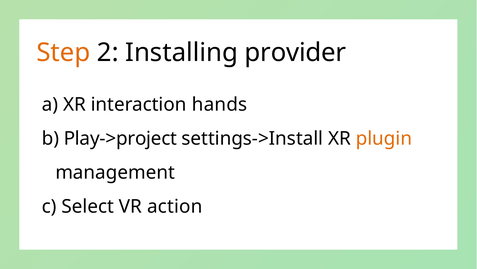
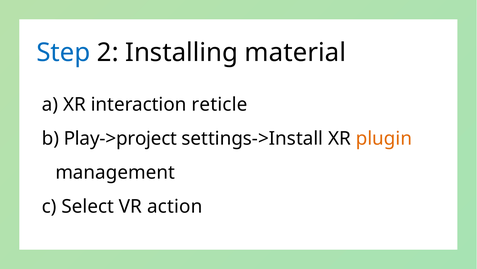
Step colour: orange -> blue
provider: provider -> material
hands: hands -> reticle
